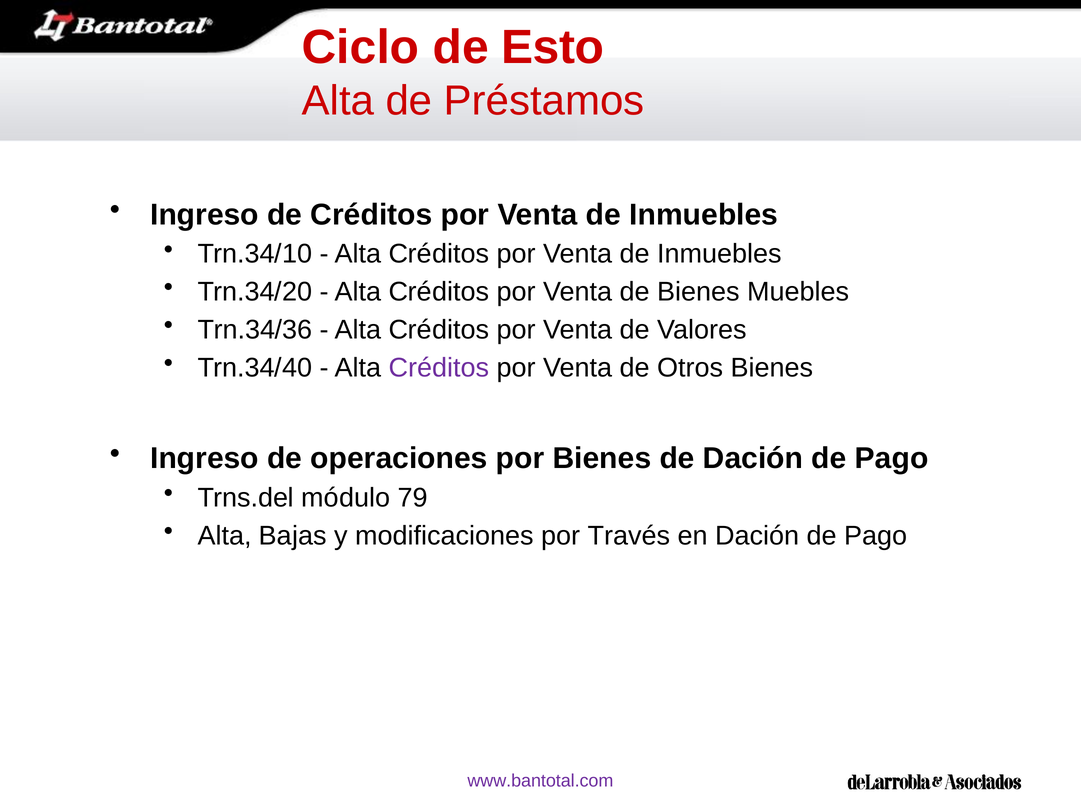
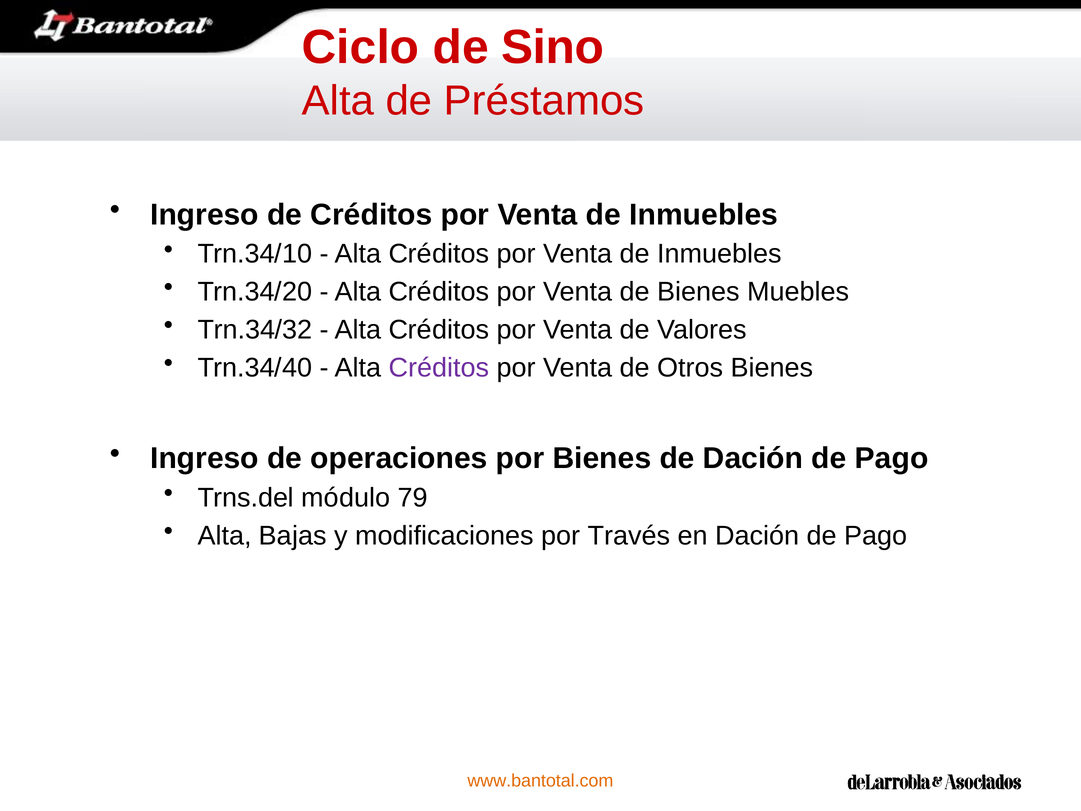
Esto: Esto -> Sino
Trn.34/36: Trn.34/36 -> Trn.34/32
www.bantotal.com colour: purple -> orange
